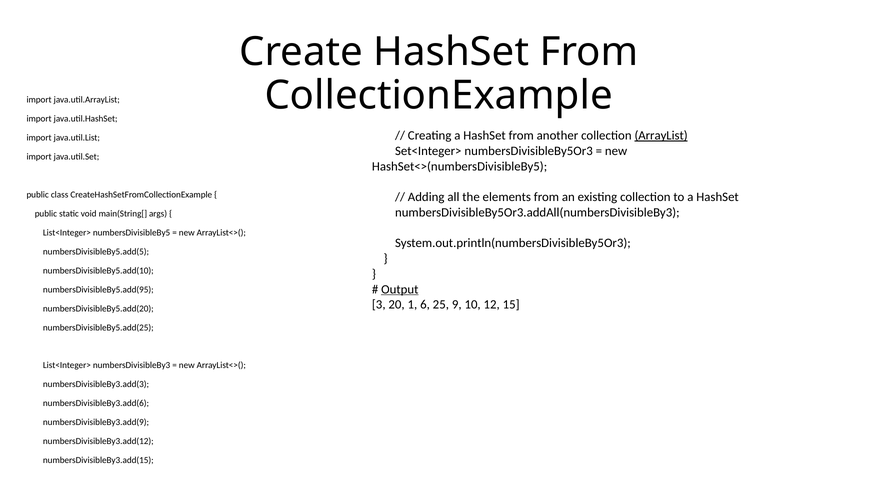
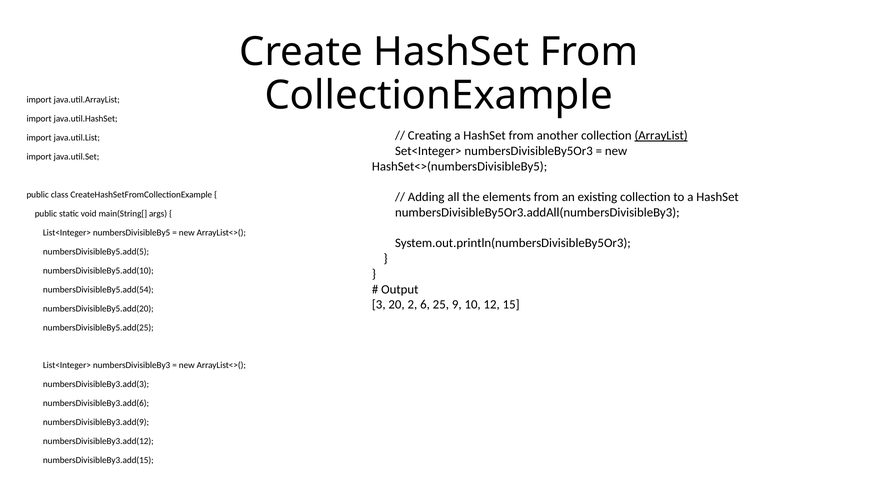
Output underline: present -> none
numbersDivisibleBy5.add(95: numbersDivisibleBy5.add(95 -> numbersDivisibleBy5.add(54
1: 1 -> 2
